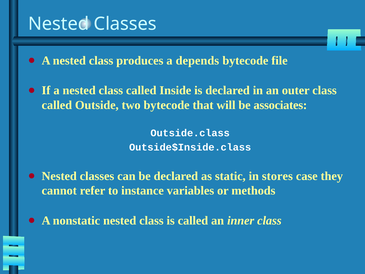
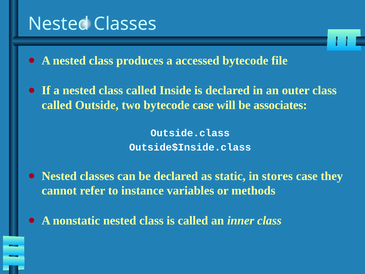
depends: depends -> accessed
bytecode that: that -> case
